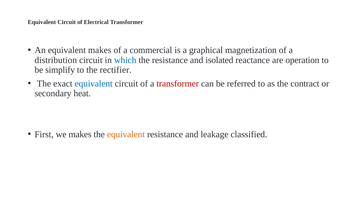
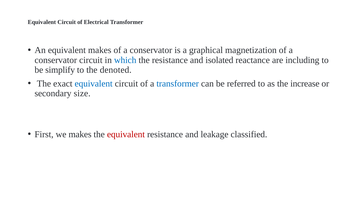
commercial at (151, 50): commercial -> conservator
distribution at (56, 60): distribution -> conservator
operation: operation -> including
rectifier: rectifier -> denoted
transformer at (178, 83) colour: red -> blue
contract: contract -> increase
heat: heat -> size
equivalent at (126, 134) colour: orange -> red
